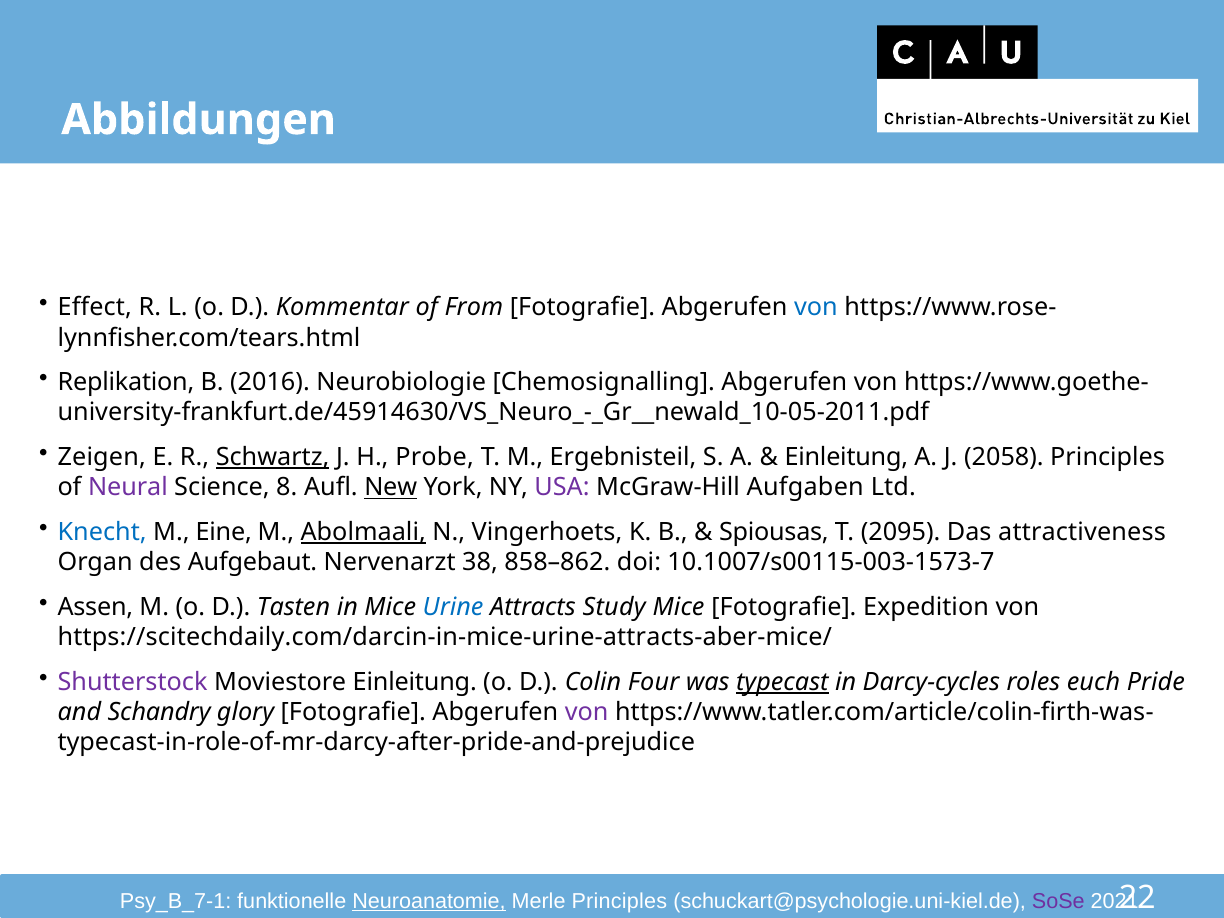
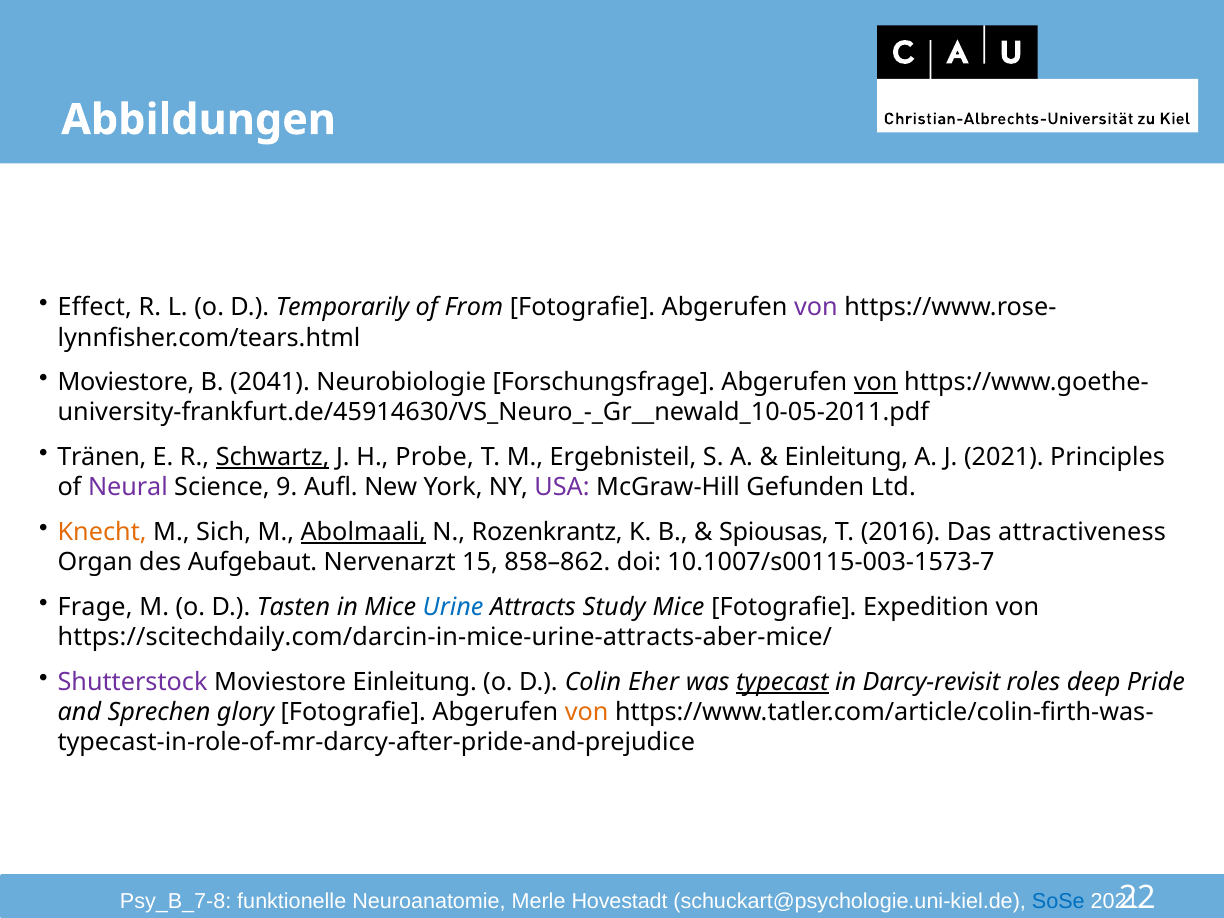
Kommentar: Kommentar -> Temporarily
von at (816, 308) colour: blue -> purple
Replikation at (126, 382): Replikation -> Moviestore
2016: 2016 -> 2041
Chemosignalling: Chemosignalling -> Forschungsfrage
von at (876, 382) underline: none -> present
Zeigen: Zeigen -> Tränen
J 2058: 2058 -> 2021
8: 8 -> 9
New underline: present -> none
Aufgaben: Aufgaben -> Gefunden
Knecht colour: blue -> orange
Eine: Eine -> Sich
Vingerhoets: Vingerhoets -> Rozenkrantz
2095: 2095 -> 2016
38: 38 -> 15
Assen: Assen -> Frage
Four: Four -> Eher
Darcy-cycles: Darcy-cycles -> Darcy-revisit
euch: euch -> deep
Schandry: Schandry -> Sprechen
von at (587, 712) colour: purple -> orange
Psy_B_7-1: Psy_B_7-1 -> Psy_B_7-8
Neuroanatomie underline: present -> none
Merle Principles: Principles -> Hovestadt
SoSe colour: purple -> blue
